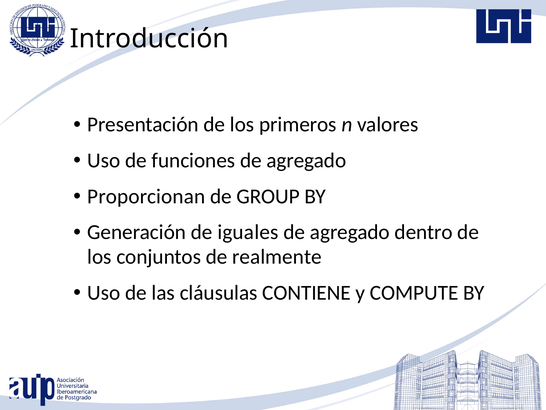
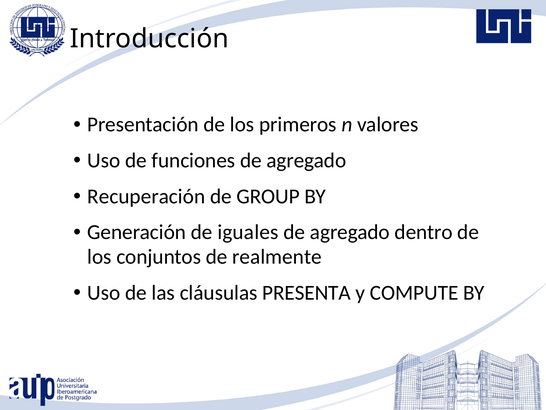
Proporcionan: Proporcionan -> Recuperación
CONTIENE: CONTIENE -> PRESENTA
